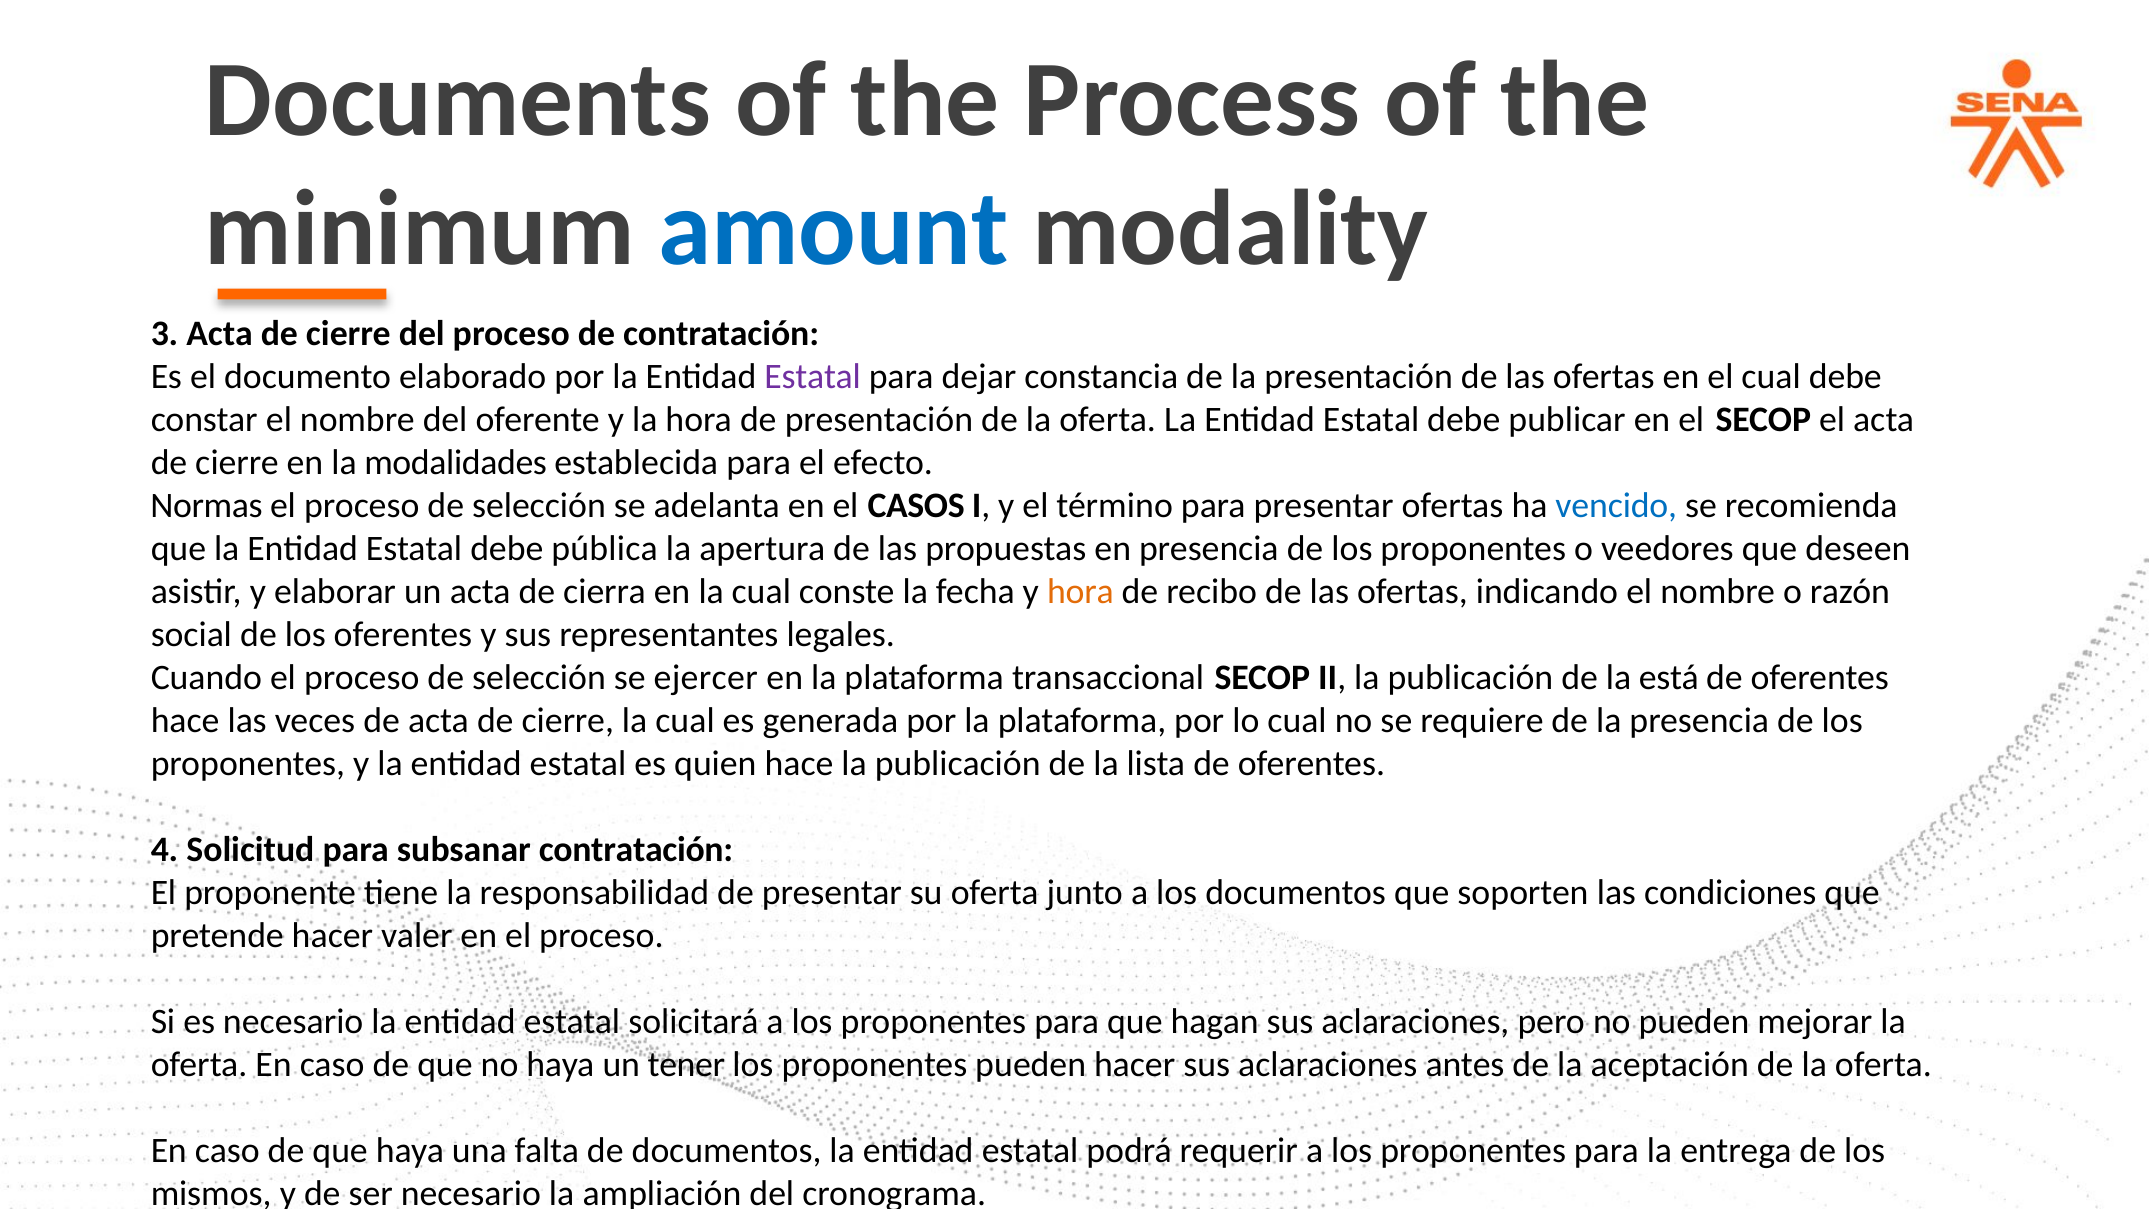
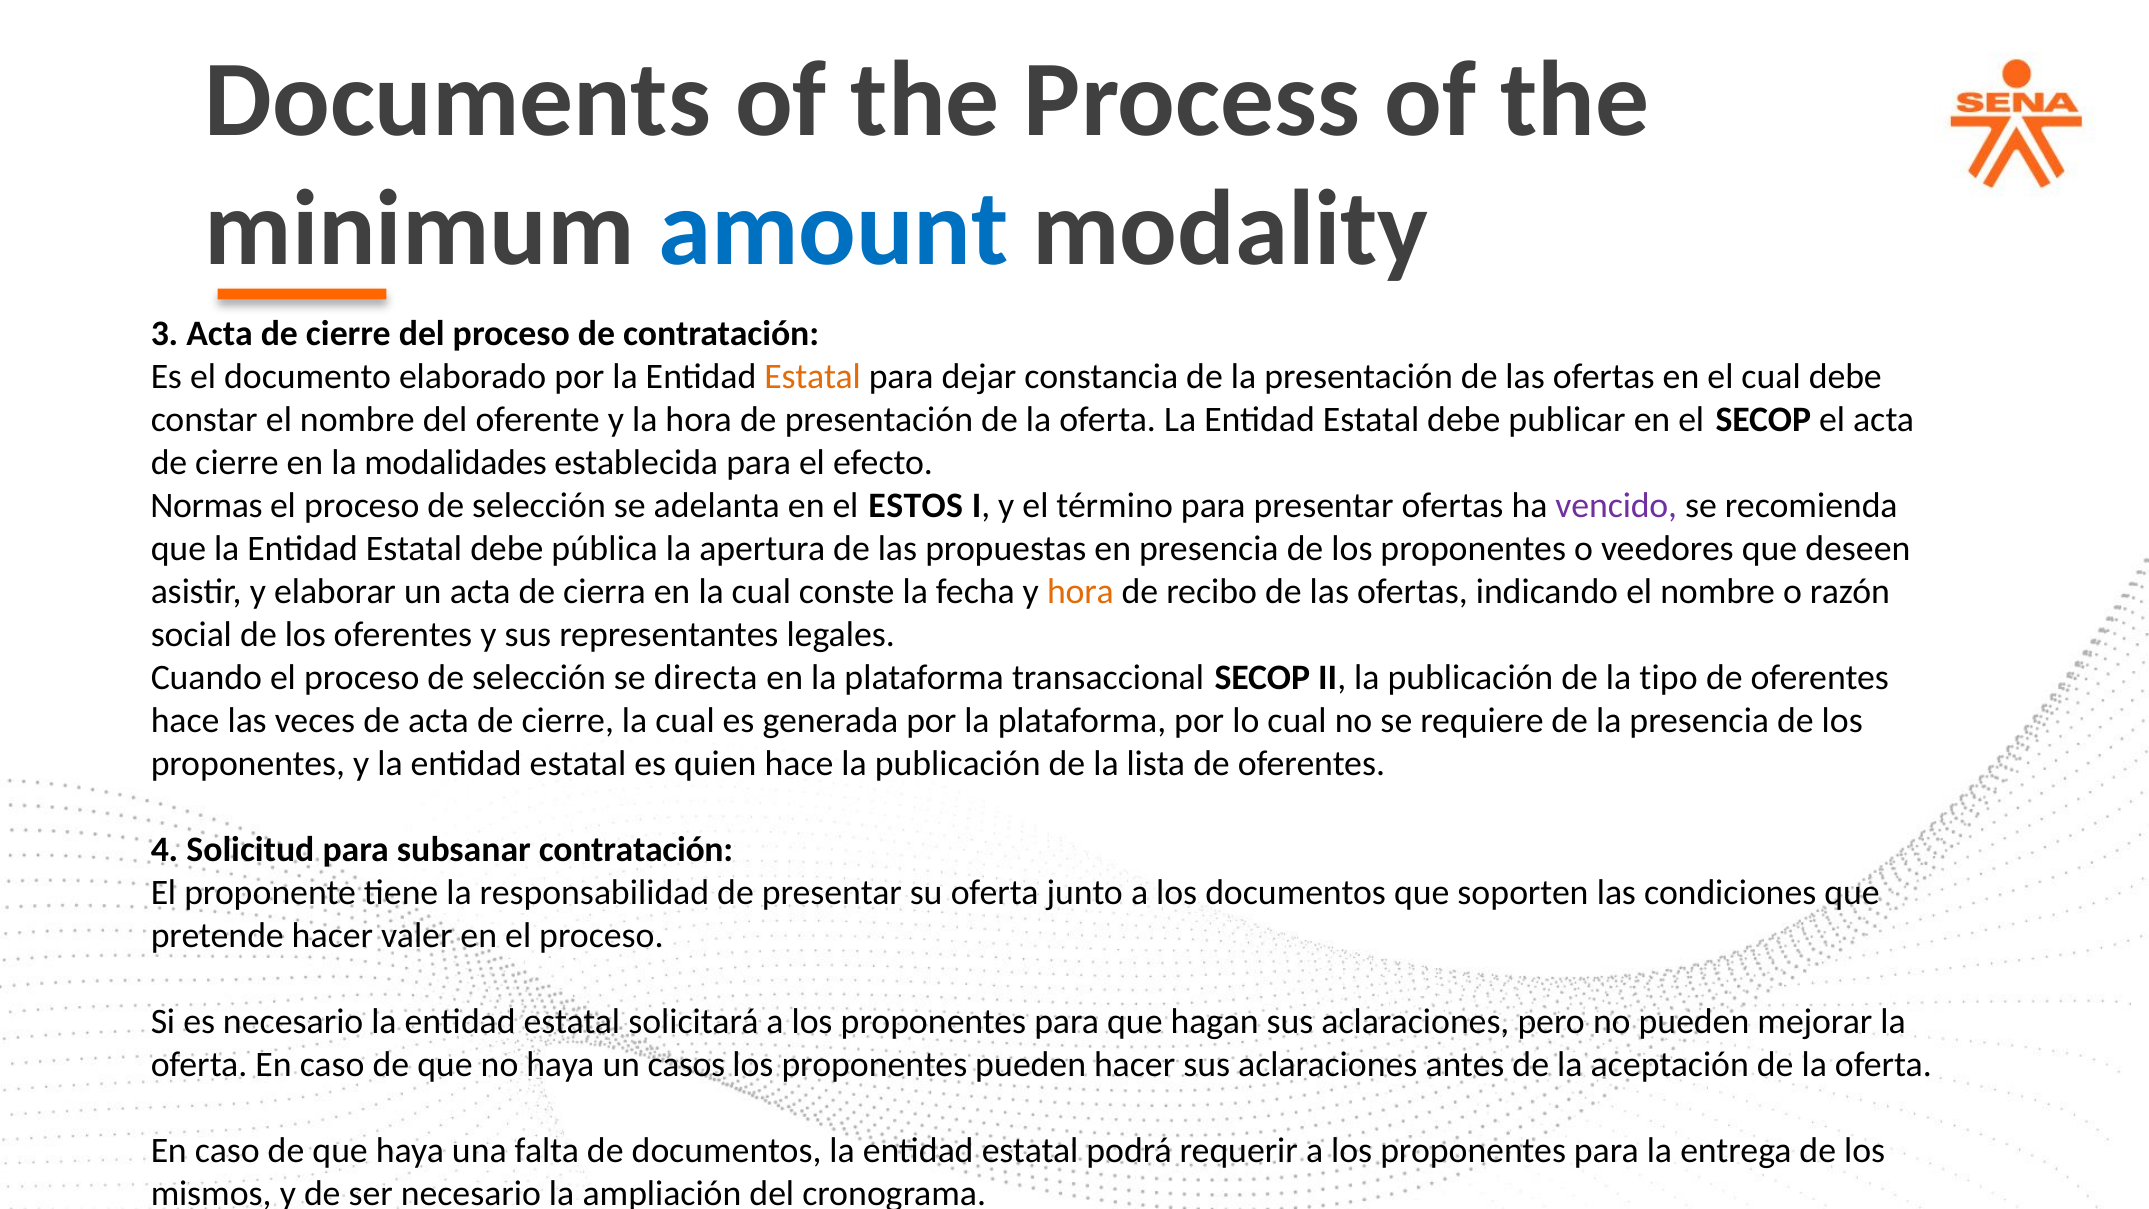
Estatal at (813, 376) colour: purple -> orange
CASOS: CASOS -> ESTOS
vencido colour: blue -> purple
ejercer: ejercer -> directa
está: está -> tipo
tener: tener -> casos
